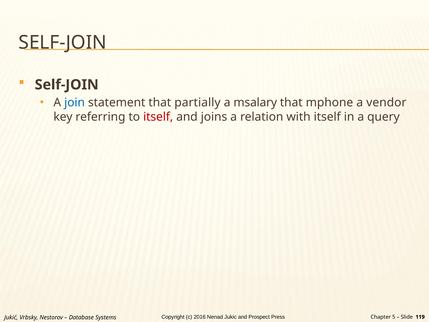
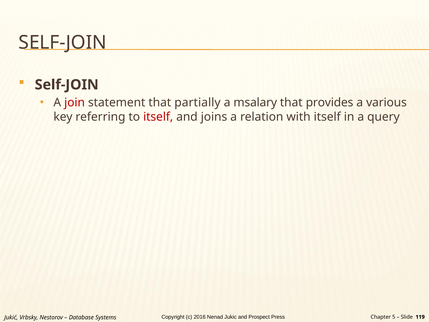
join colour: blue -> red
mphone: mphone -> provides
vendor: vendor -> various
